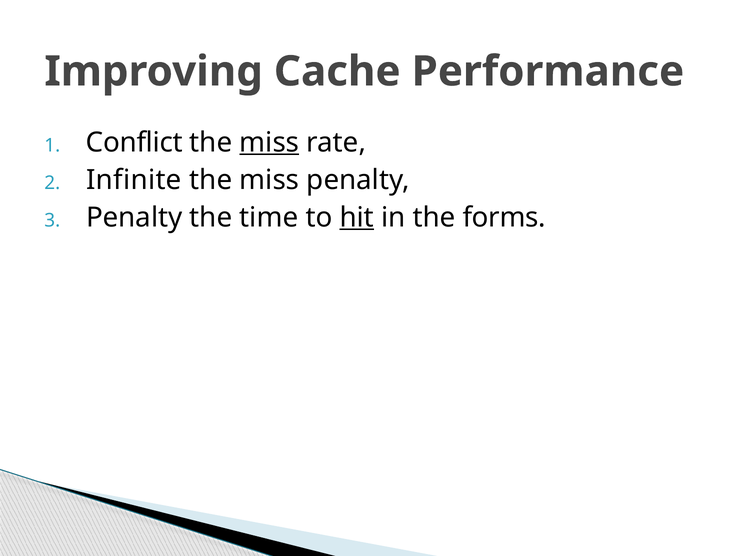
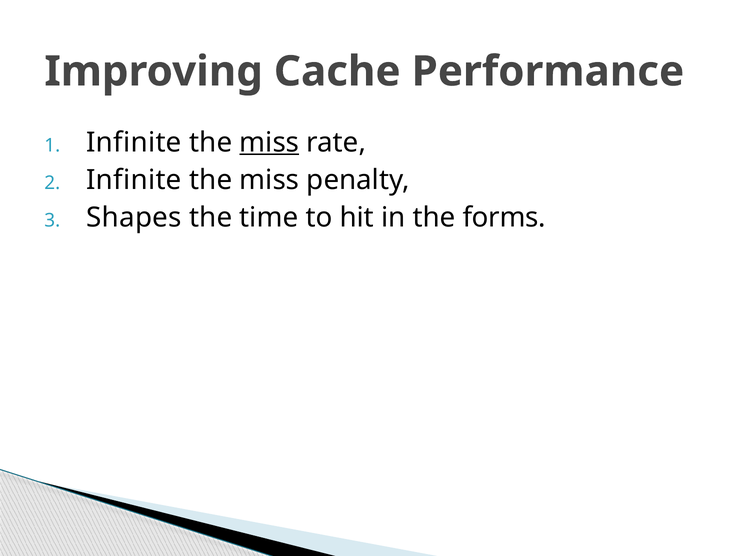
Conflict at (134, 142): Conflict -> Infinite
Penalty at (134, 217): Penalty -> Shapes
hit underline: present -> none
